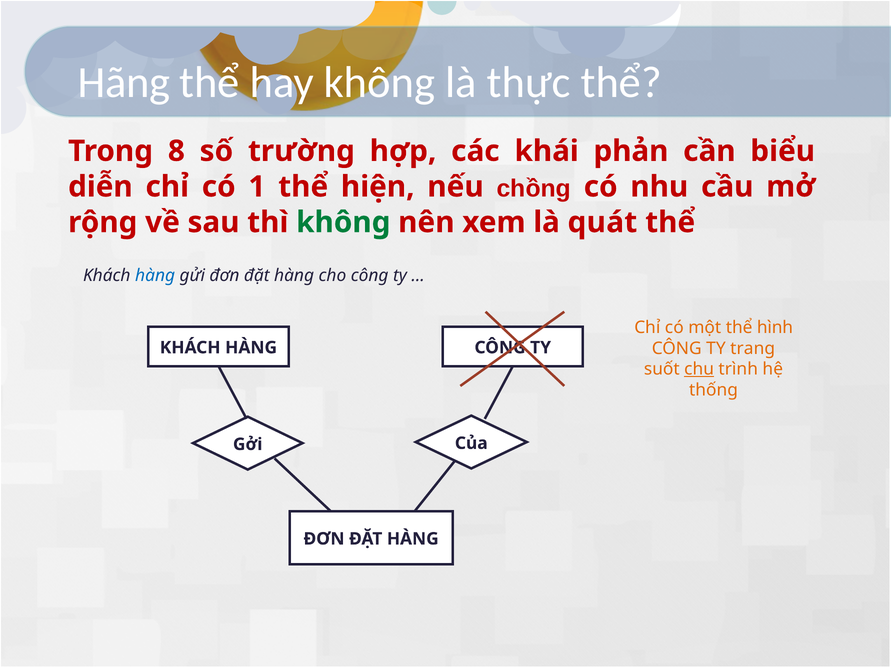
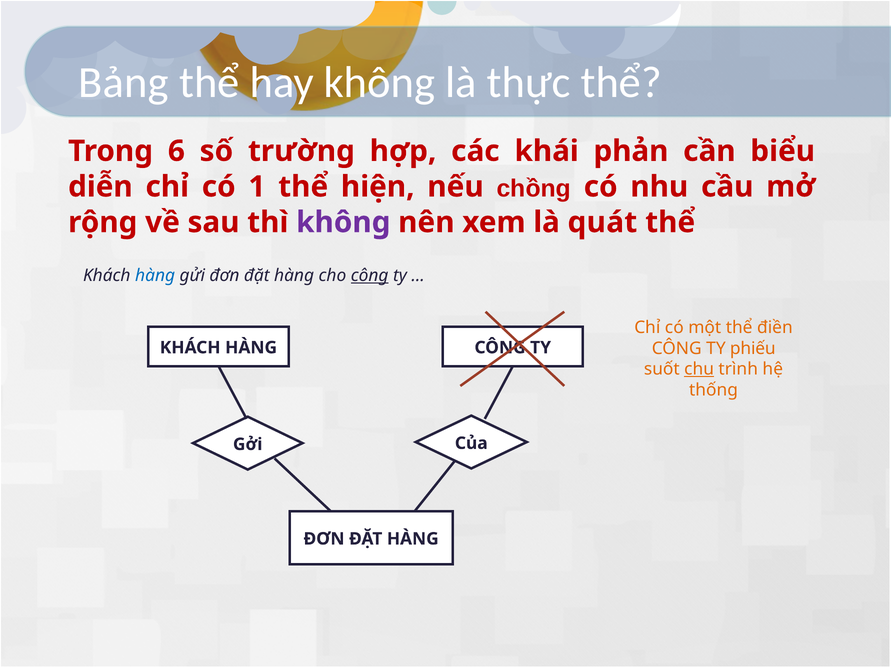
Hãng: Hãng -> Bảng
8: 8 -> 6
không at (343, 222) colour: green -> purple
công at (370, 276) underline: none -> present
hình: hình -> điền
trang: trang -> phiếu
